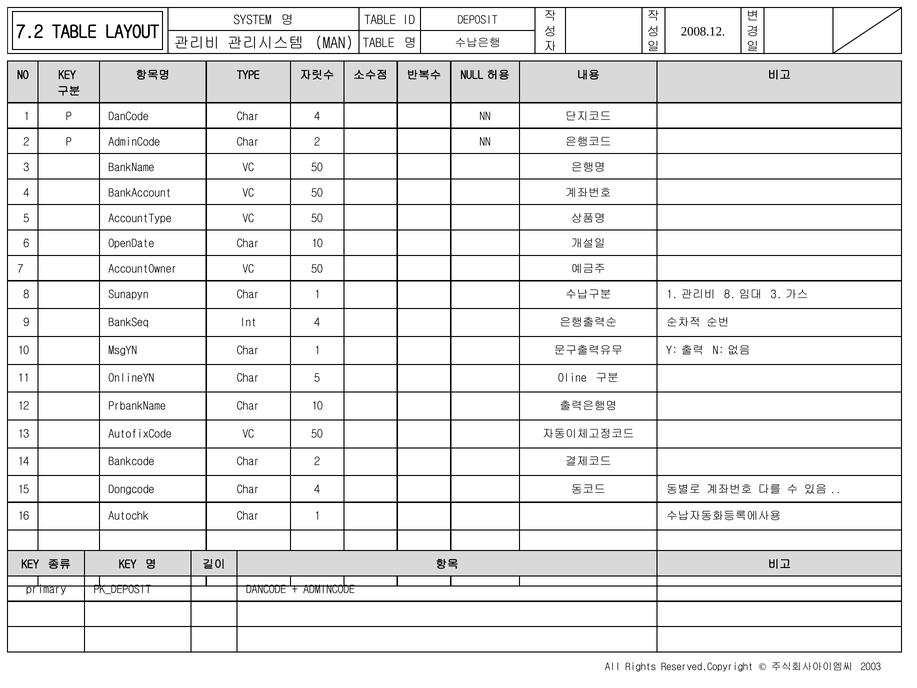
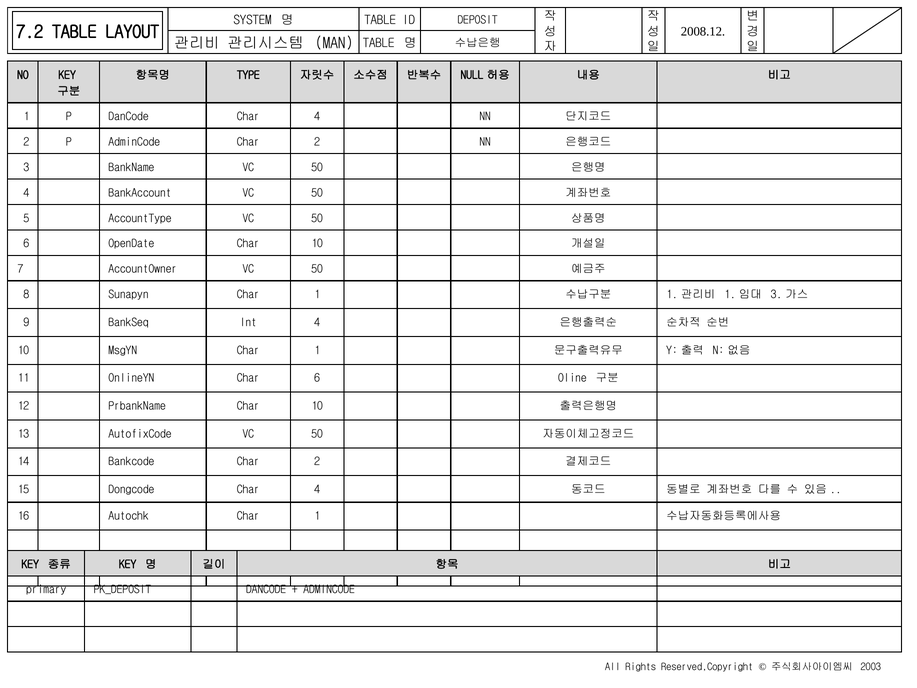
8 at (730, 294): 8 -> 1
Char 5: 5 -> 6
